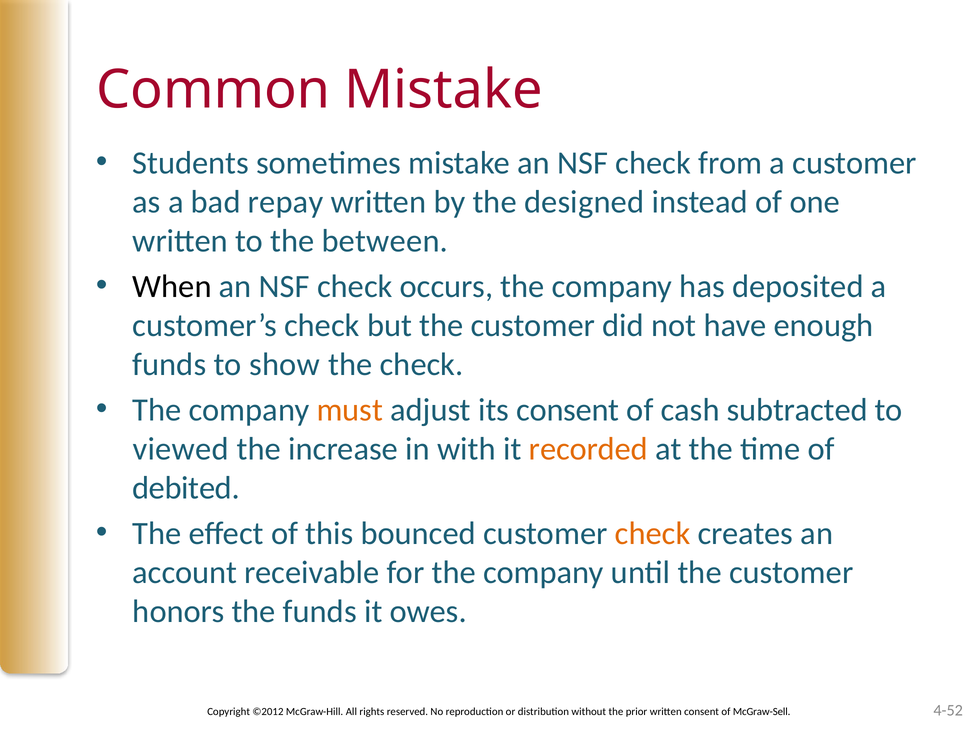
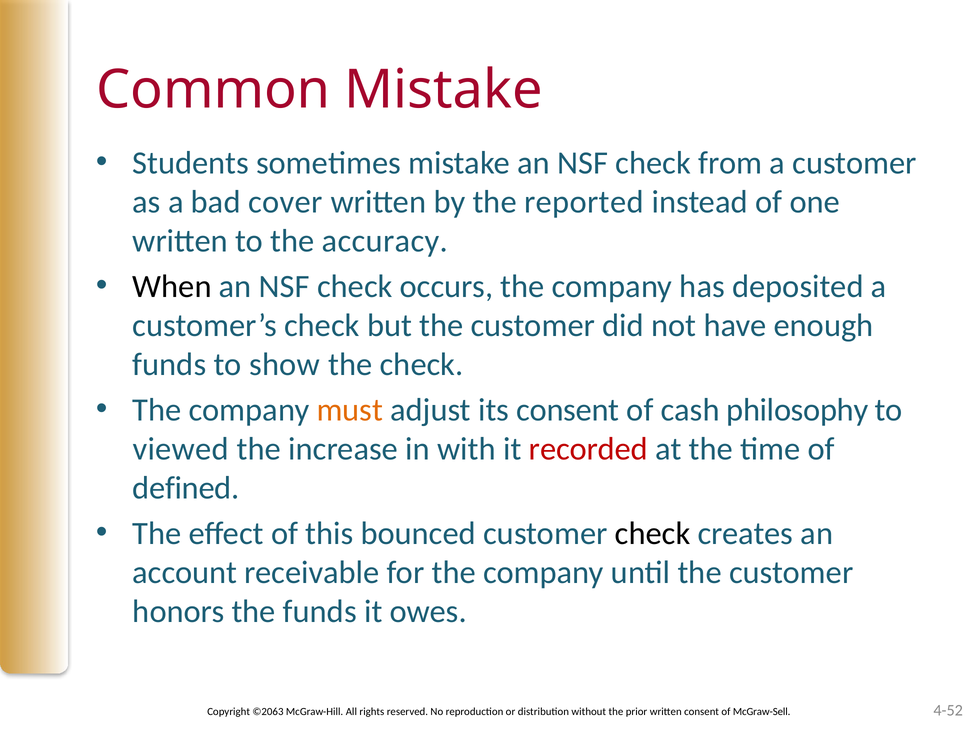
repay: repay -> cover
designed: designed -> reported
between: between -> accuracy
subtracted: subtracted -> philosophy
recorded colour: orange -> red
debited: debited -> defined
check at (653, 534) colour: orange -> black
©2012: ©2012 -> ©2063
